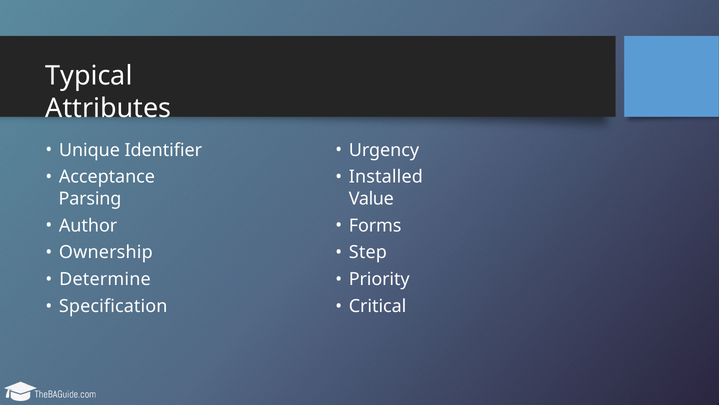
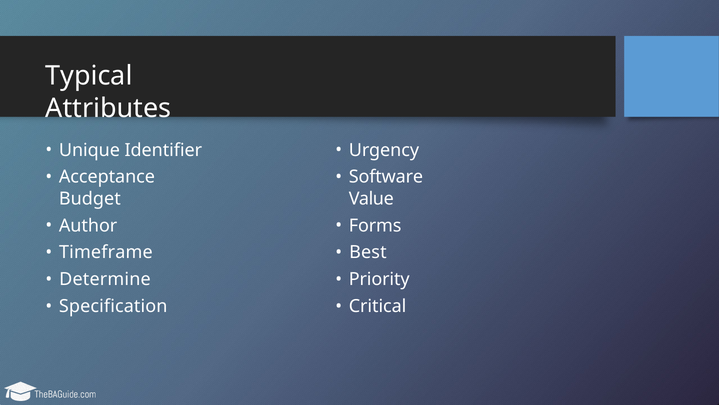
Installed: Installed -> Software
Parsing: Parsing -> Budget
Ownership: Ownership -> Timeframe
Step: Step -> Best
